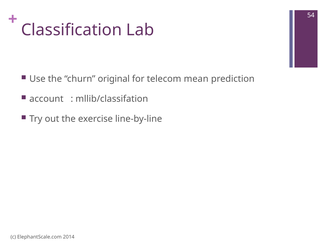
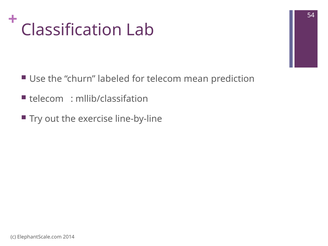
original: original -> labeled
account at (46, 99): account -> telecom
